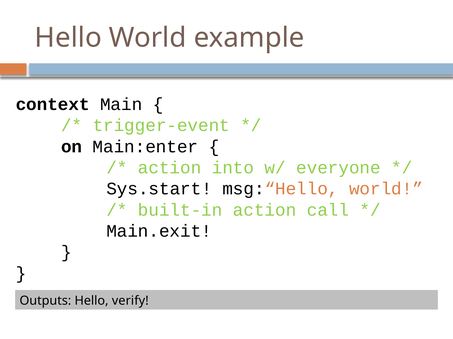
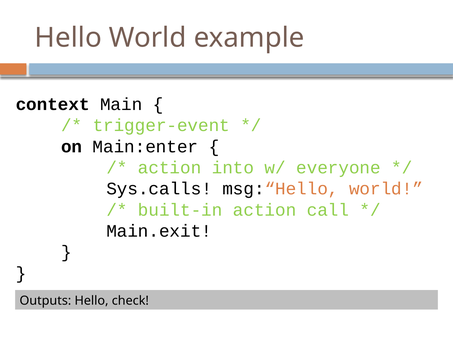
Sys.start: Sys.start -> Sys.calls
verify: verify -> check
